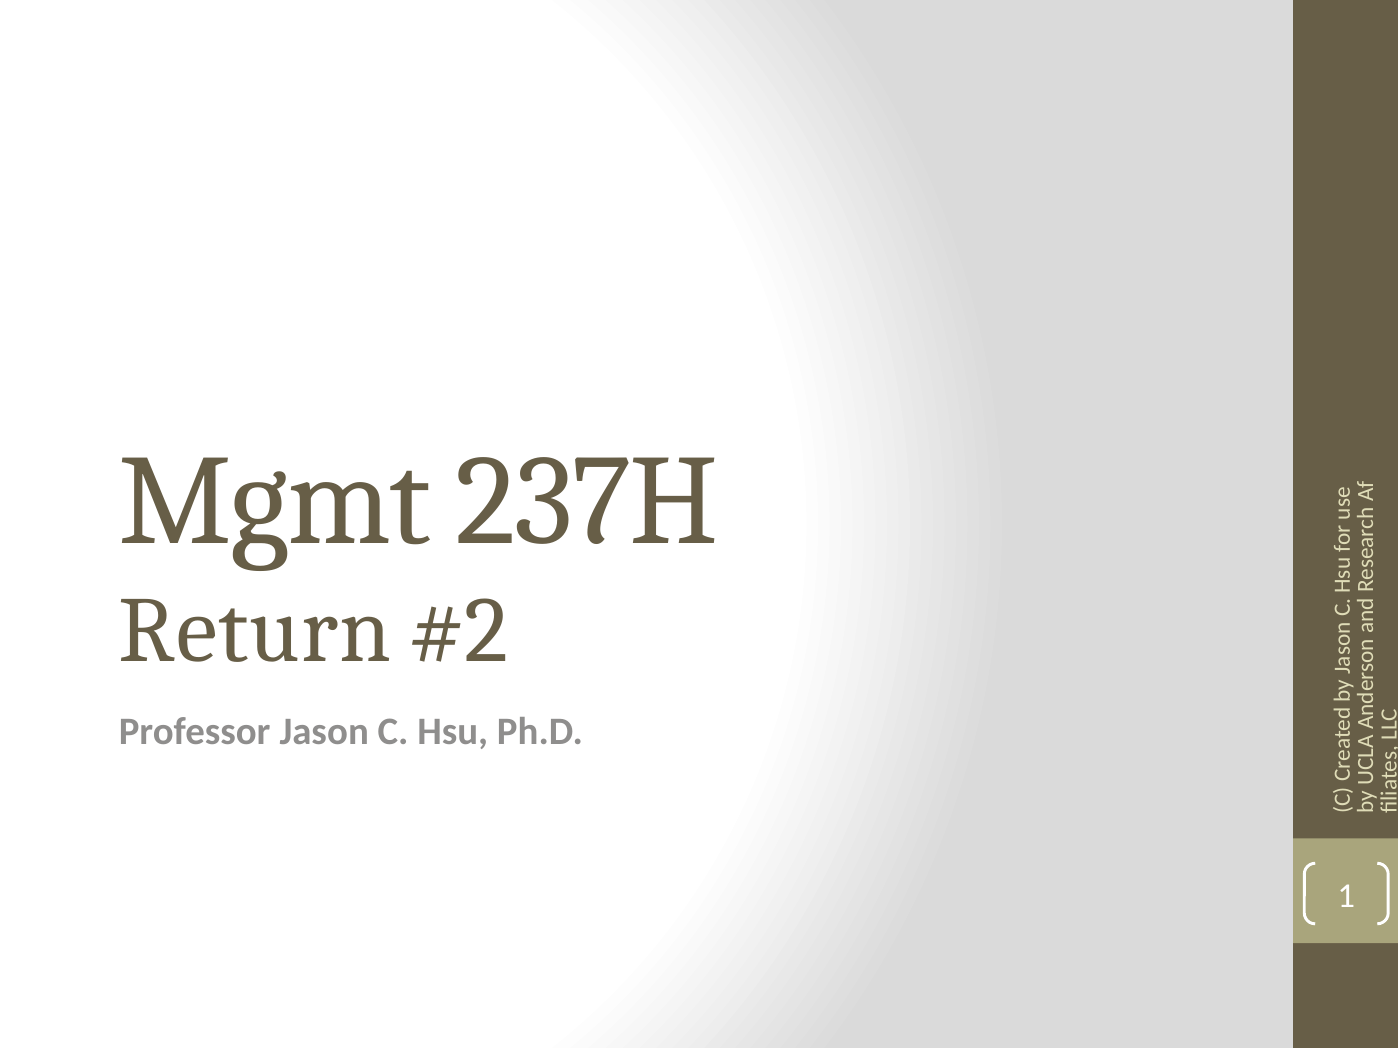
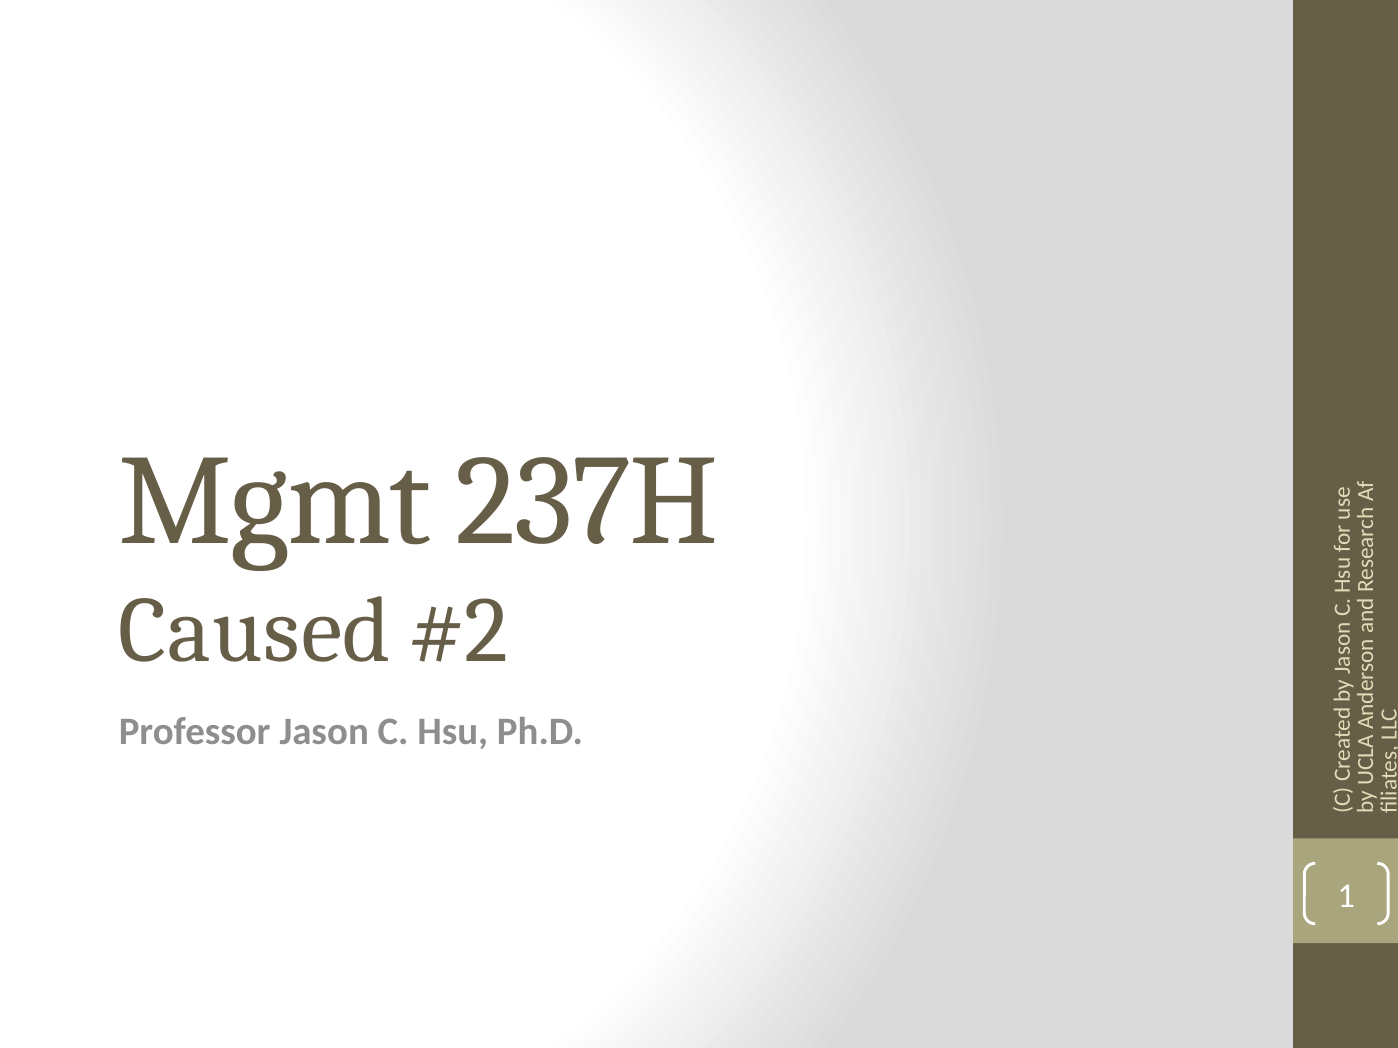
Return: Return -> Caused
